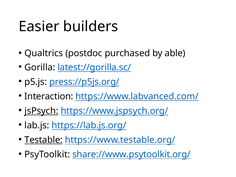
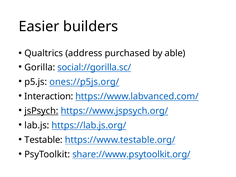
postdoc: postdoc -> address
latest://gorilla.sc/: latest://gorilla.sc/ -> social://gorilla.sc/
press://p5js.org/: press://p5js.org/ -> ones://p5js.org/
Testable underline: present -> none
